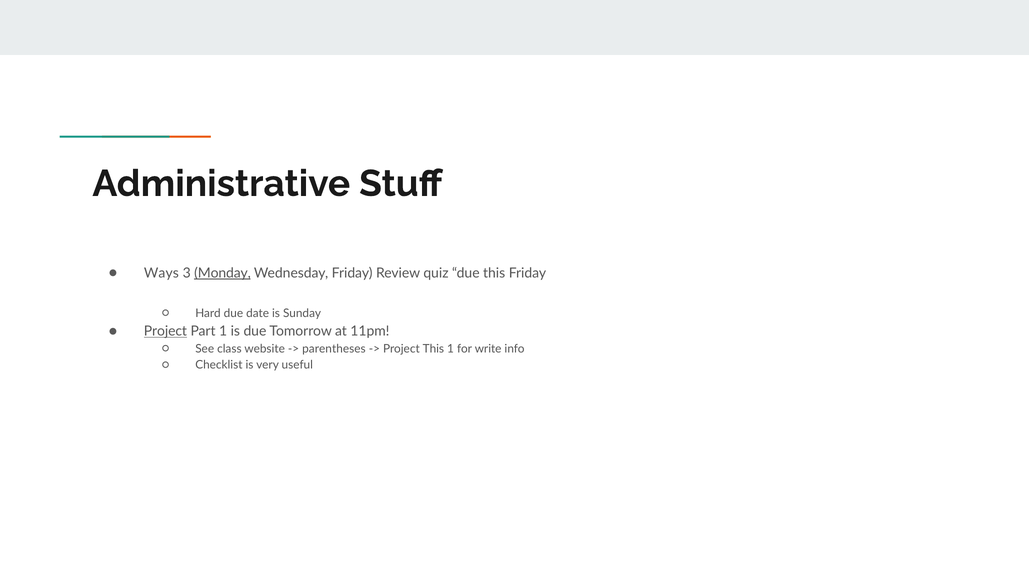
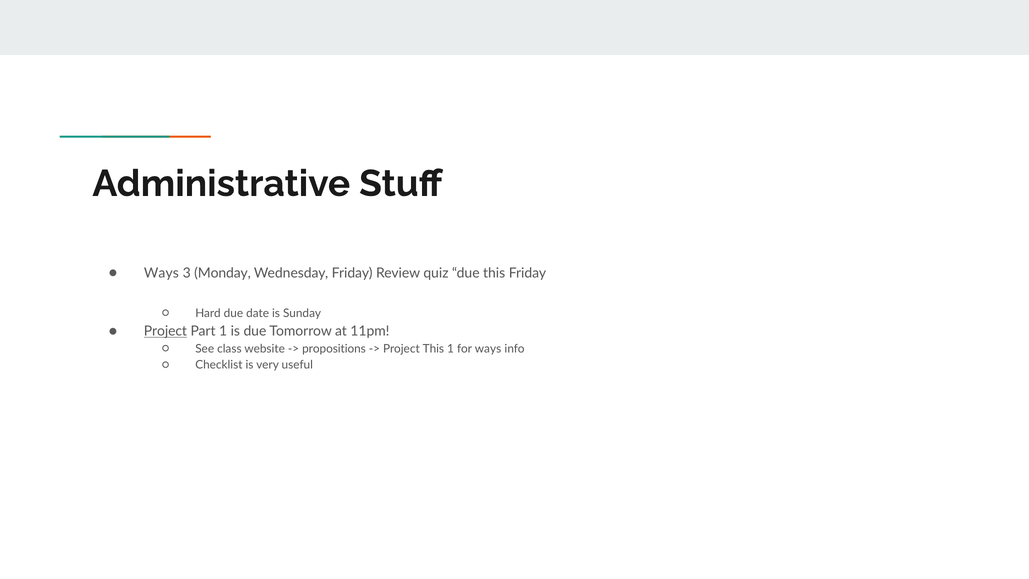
Monday underline: present -> none
parentheses: parentheses -> propositions
for write: write -> ways
